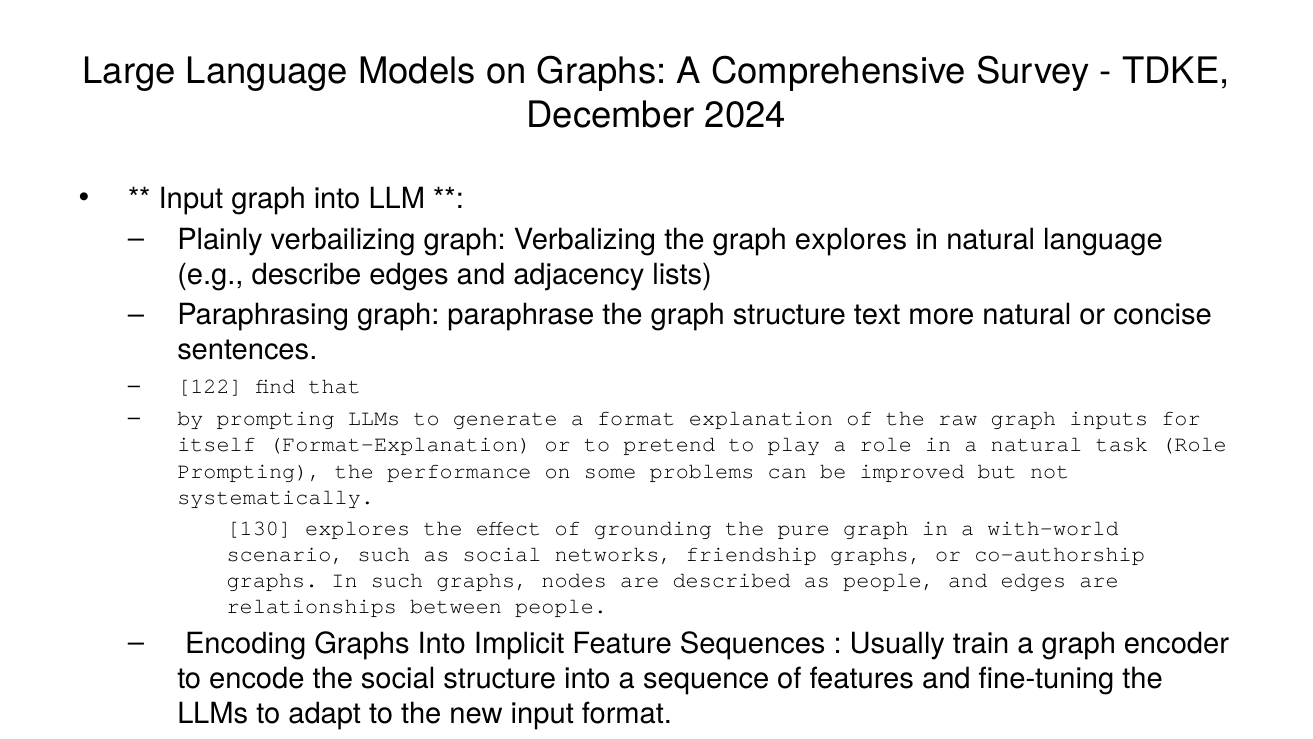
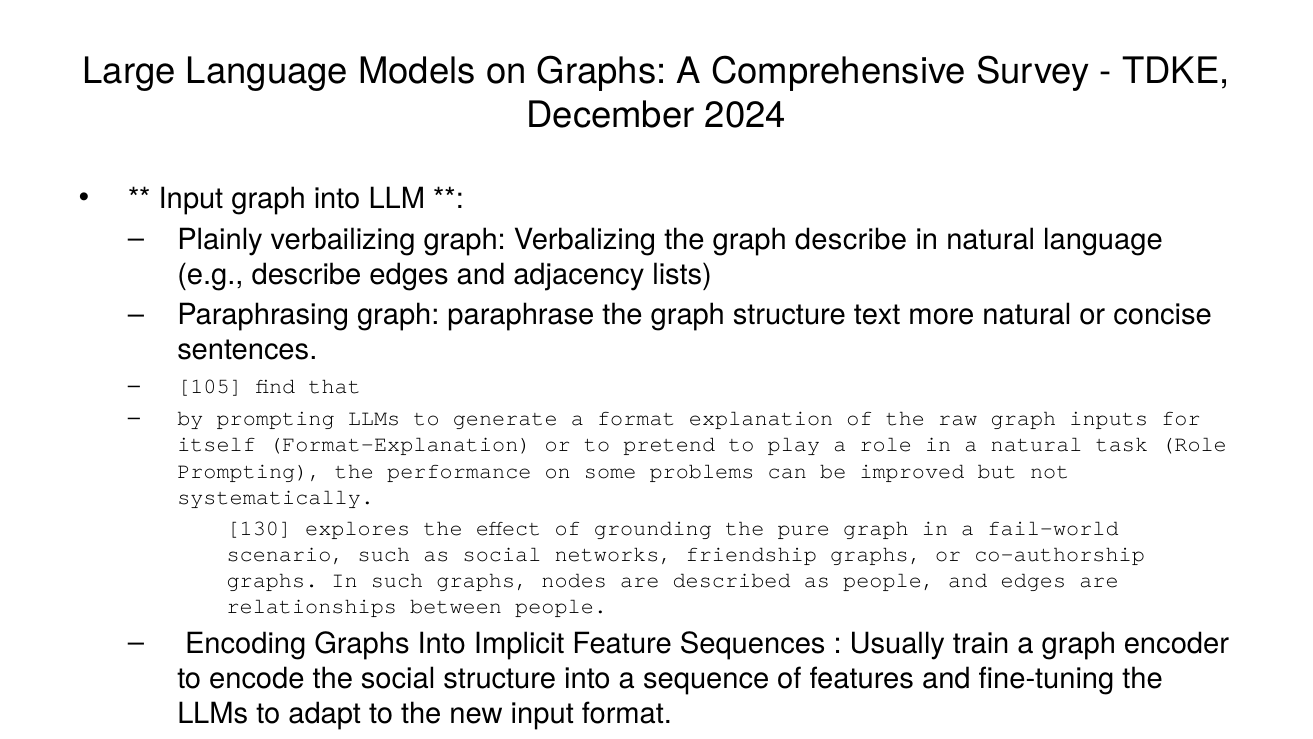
graph explores: explores -> describe
122: 122 -> 105
with-world: with-world -> fail-world
